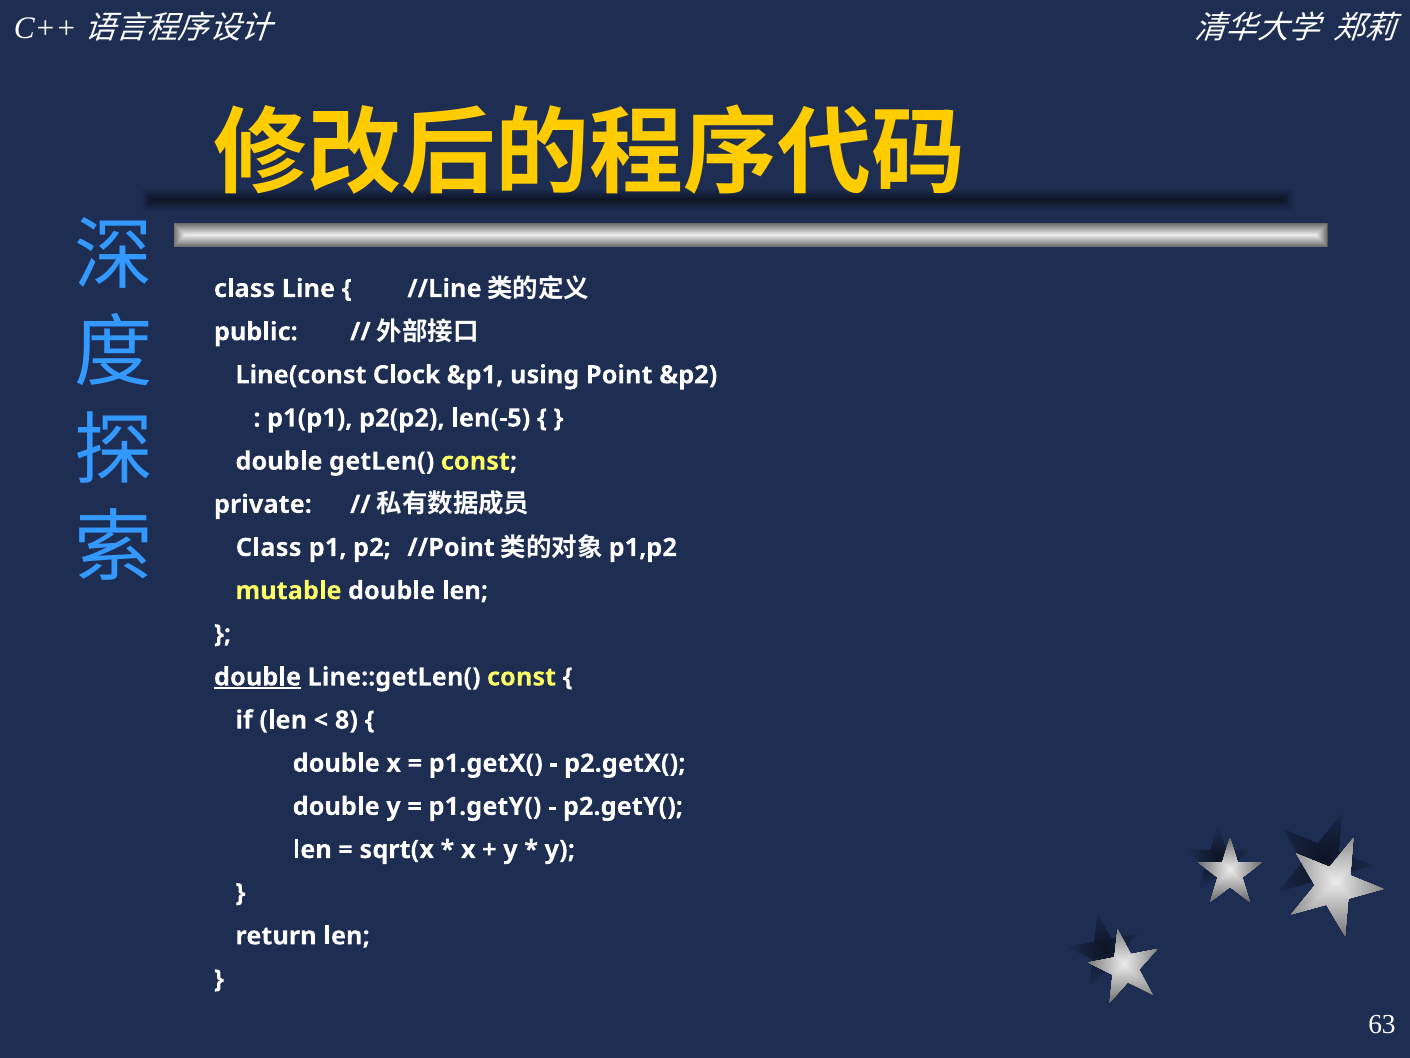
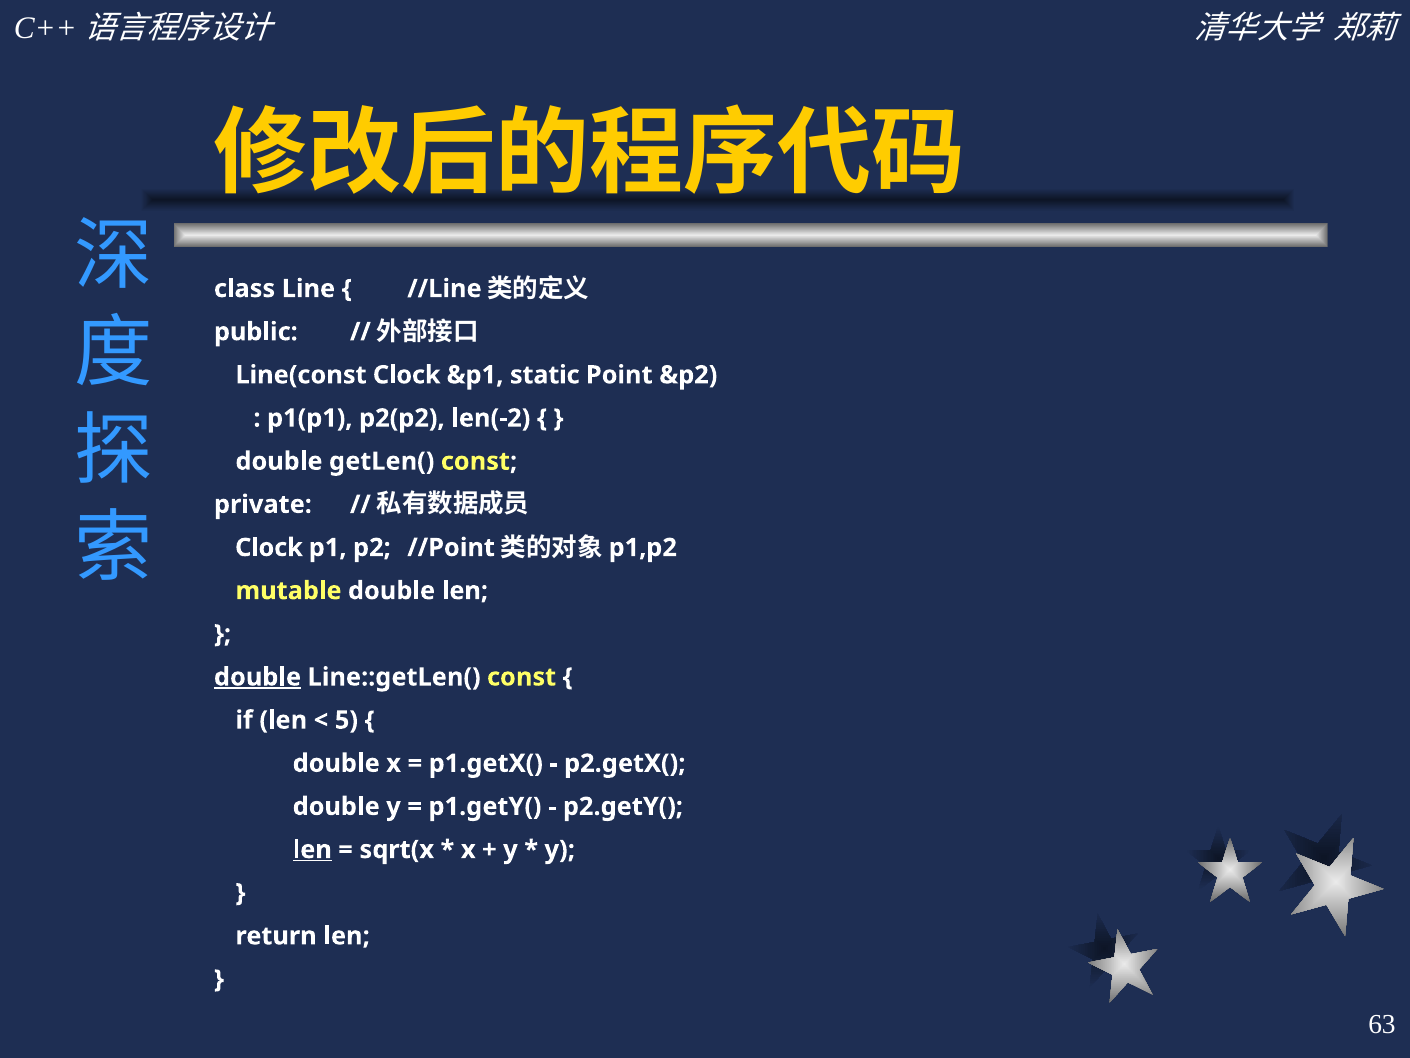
using: using -> static
len(-5: len(-5 -> len(-2
Class at (269, 547): Class -> Clock
8: 8 -> 5
len at (312, 849) underline: none -> present
